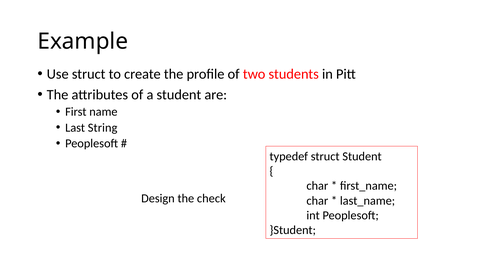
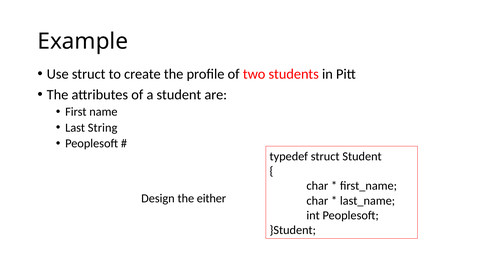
check: check -> either
